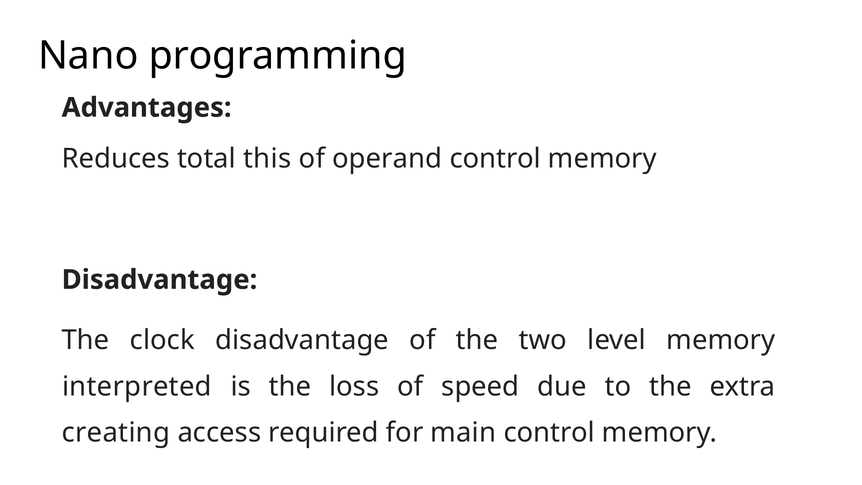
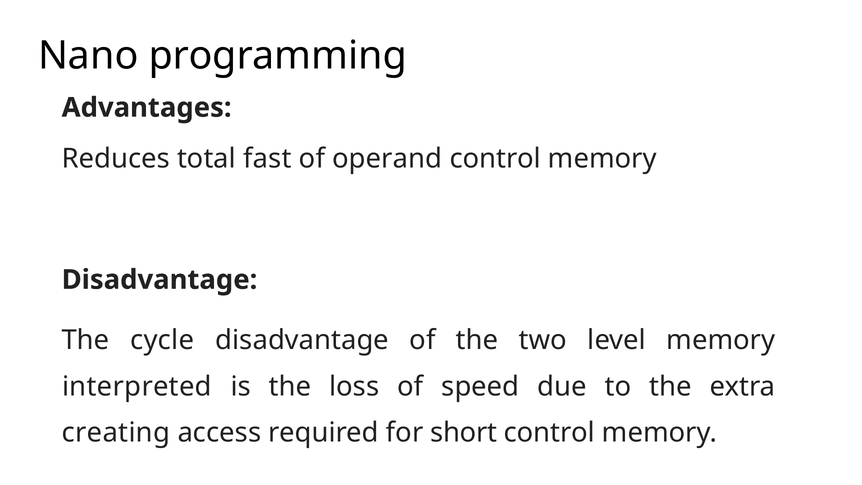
this: this -> fast
clock: clock -> cycle
main: main -> short
